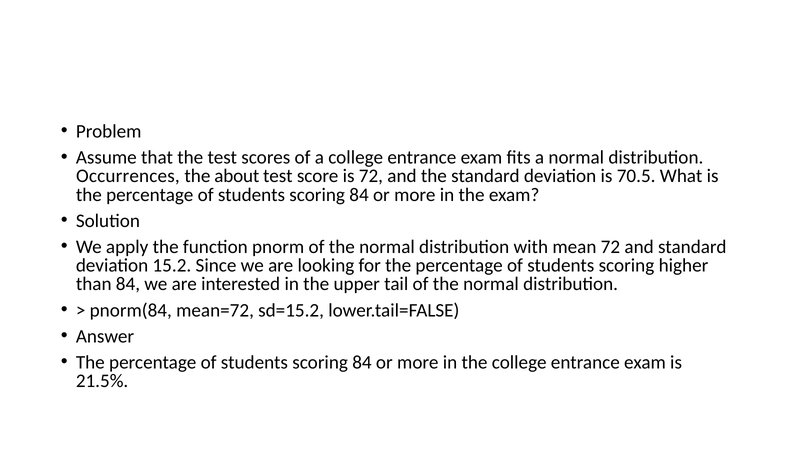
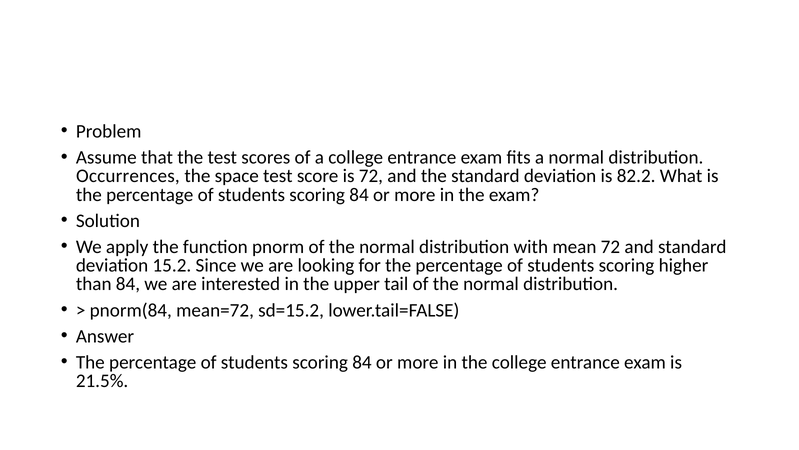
about: about -> space
70.5: 70.5 -> 82.2
